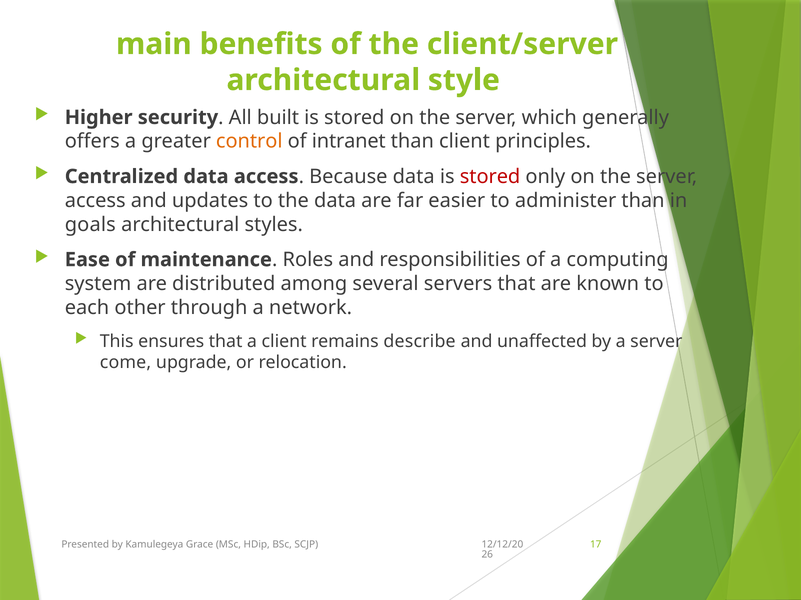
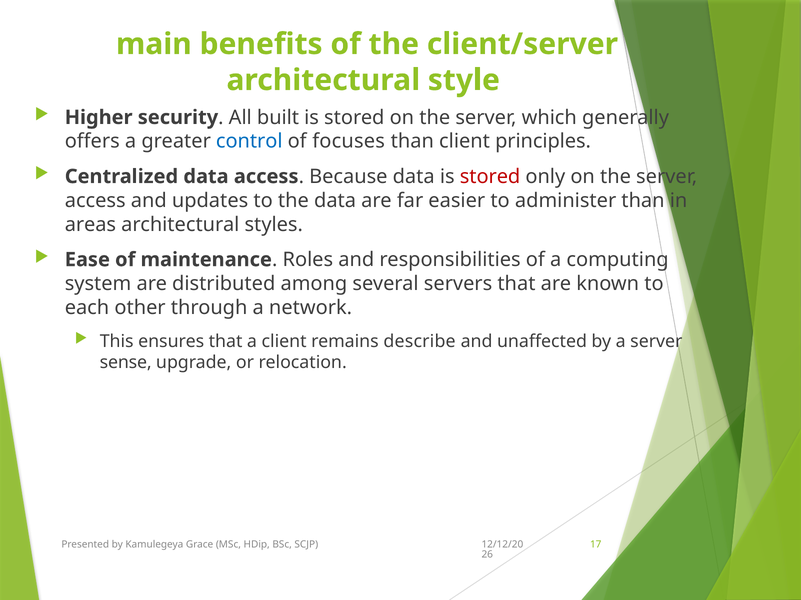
control colour: orange -> blue
intranet: intranet -> focuses
goals: goals -> areas
come: come -> sense
